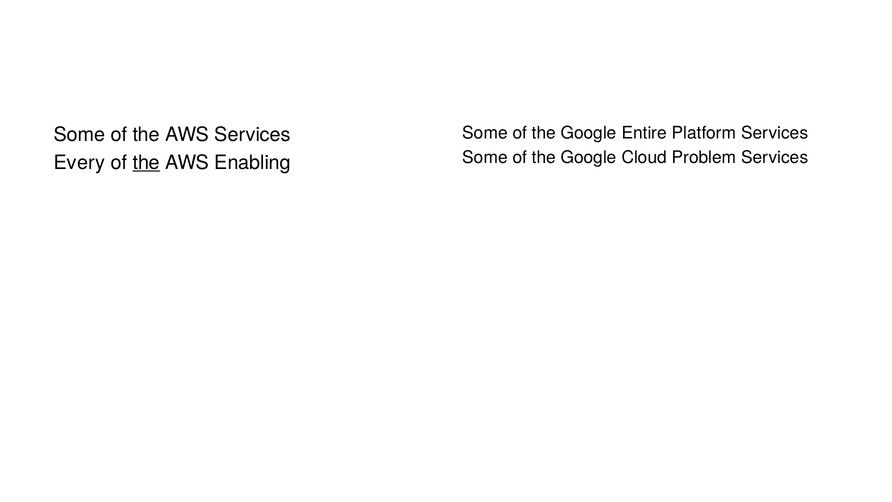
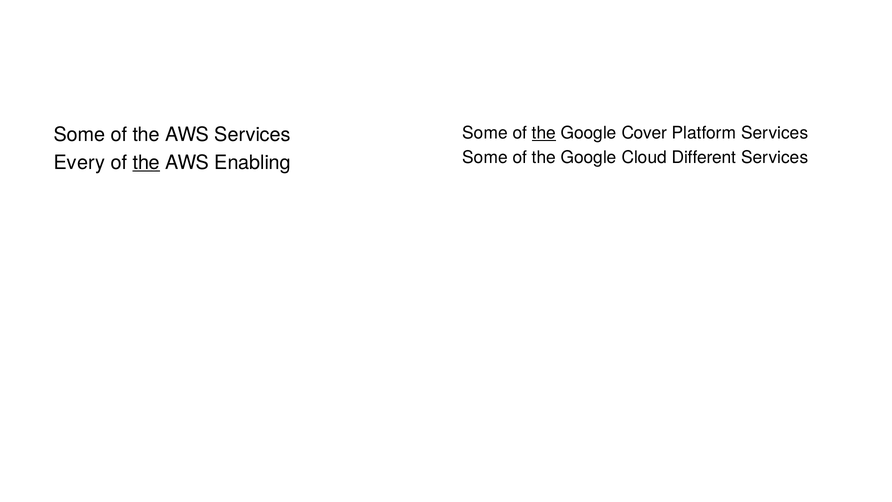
the at (544, 133) underline: none -> present
Entire: Entire -> Cover
Problem: Problem -> Different
